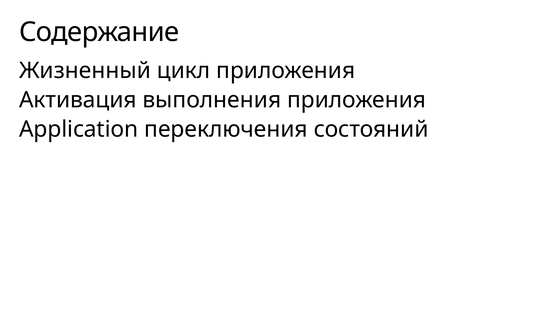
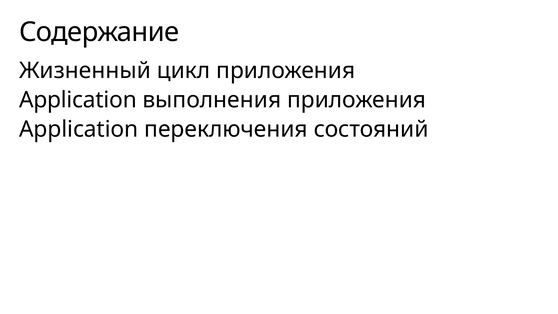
Активация at (78, 100): Активация -> Application
